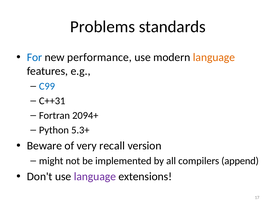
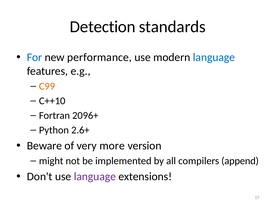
Problems: Problems -> Detection
language at (214, 57) colour: orange -> blue
C99 colour: blue -> orange
C++31: C++31 -> C++10
2094+: 2094+ -> 2096+
5.3+: 5.3+ -> 2.6+
recall: recall -> more
